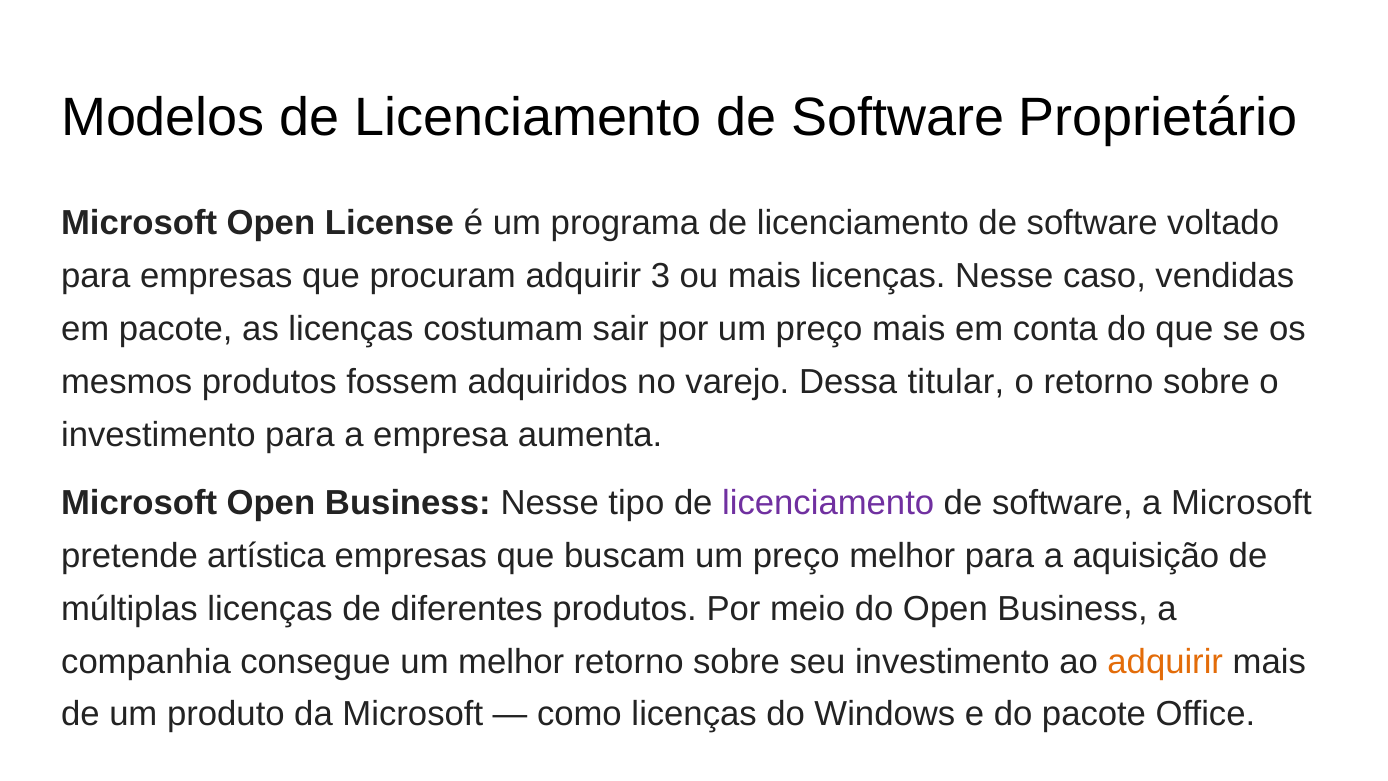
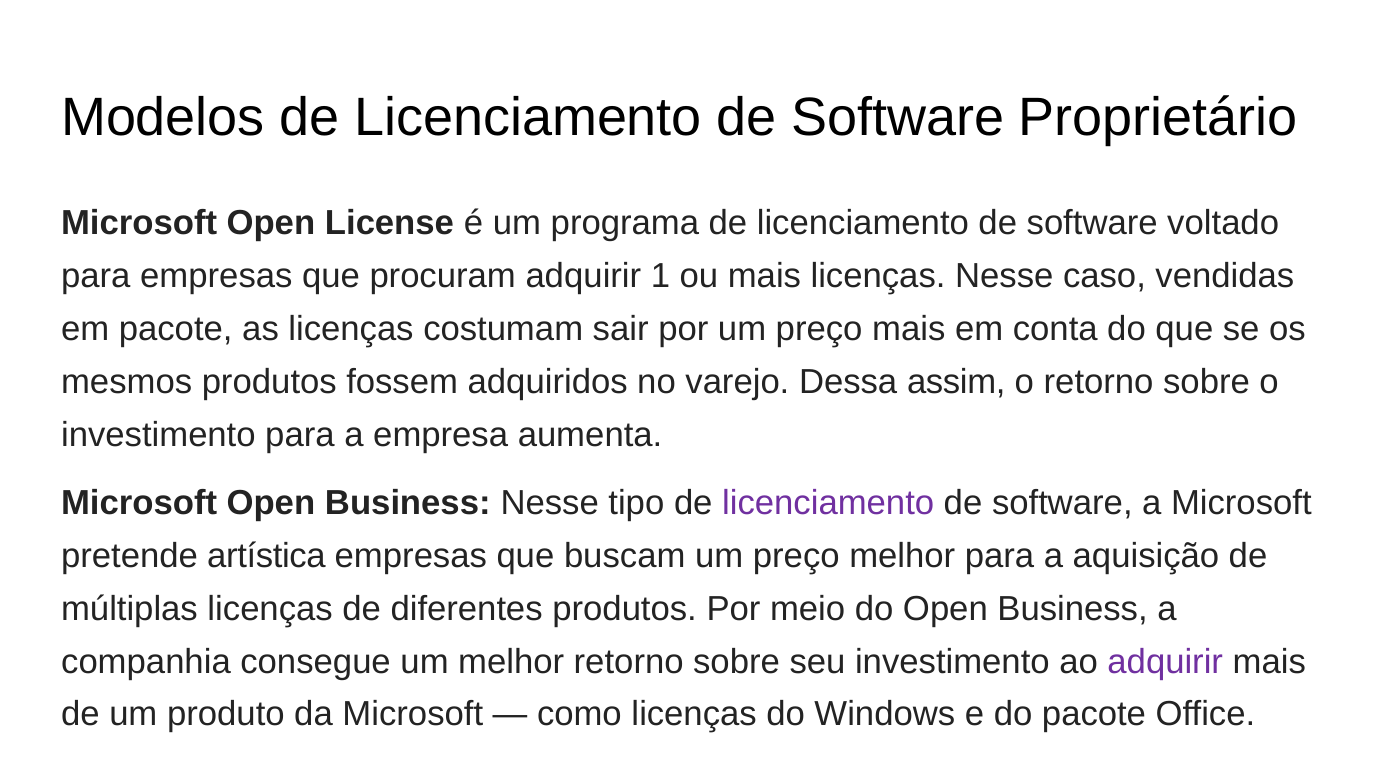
3: 3 -> 1
titular: titular -> assim
adquirir at (1165, 661) colour: orange -> purple
